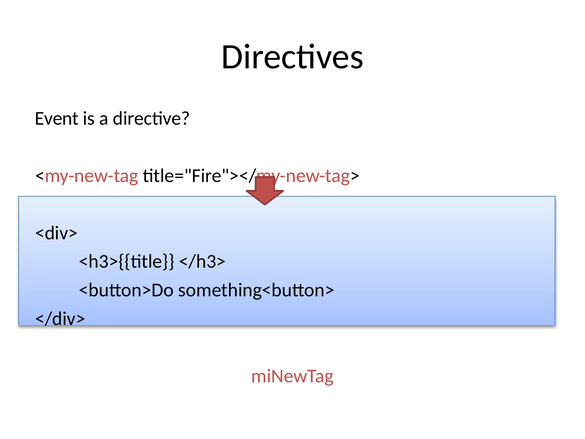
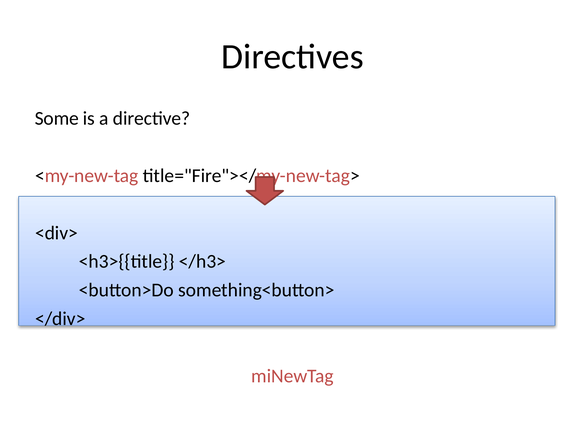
Event: Event -> Some
